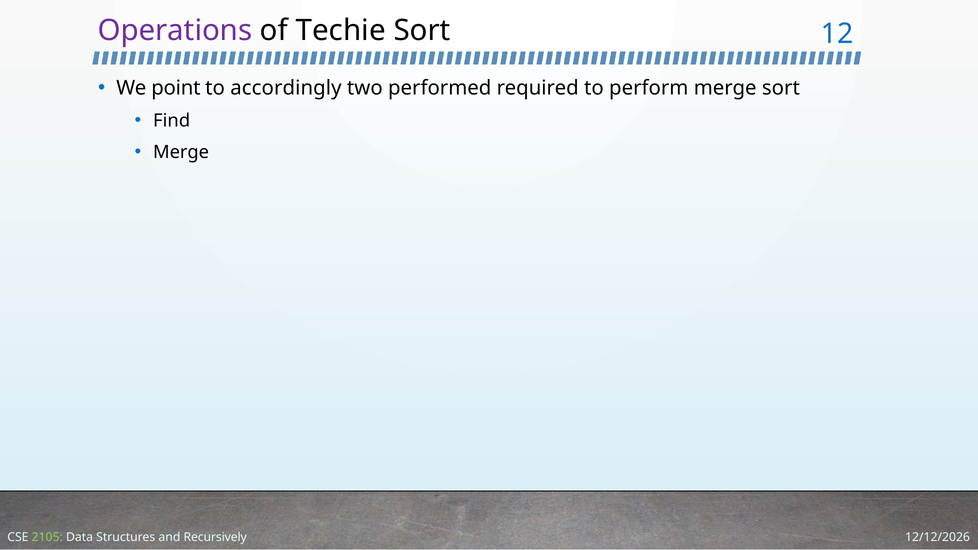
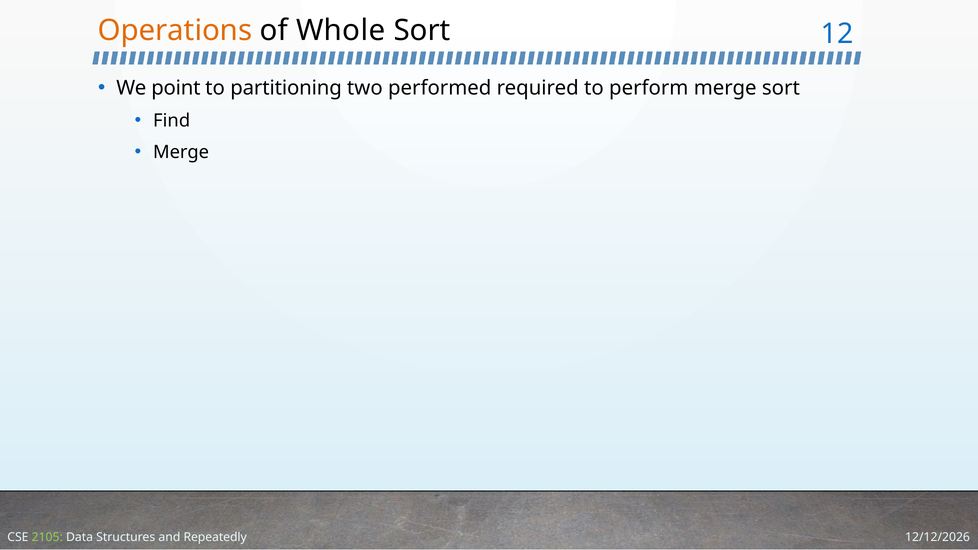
Operations colour: purple -> orange
Techie: Techie -> Whole
accordingly: accordingly -> partitioning
Recursively: Recursively -> Repeatedly
